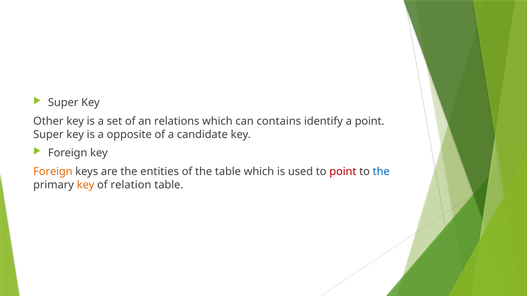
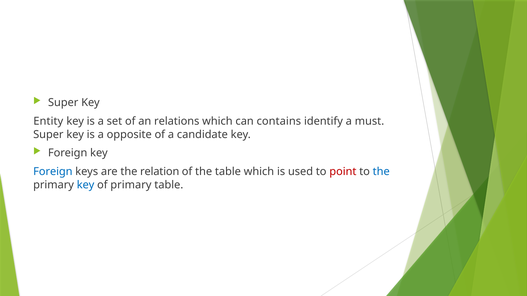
Other: Other -> Entity
a point: point -> must
Foreign at (53, 172) colour: orange -> blue
entities: entities -> relation
key at (86, 185) colour: orange -> blue
of relation: relation -> primary
